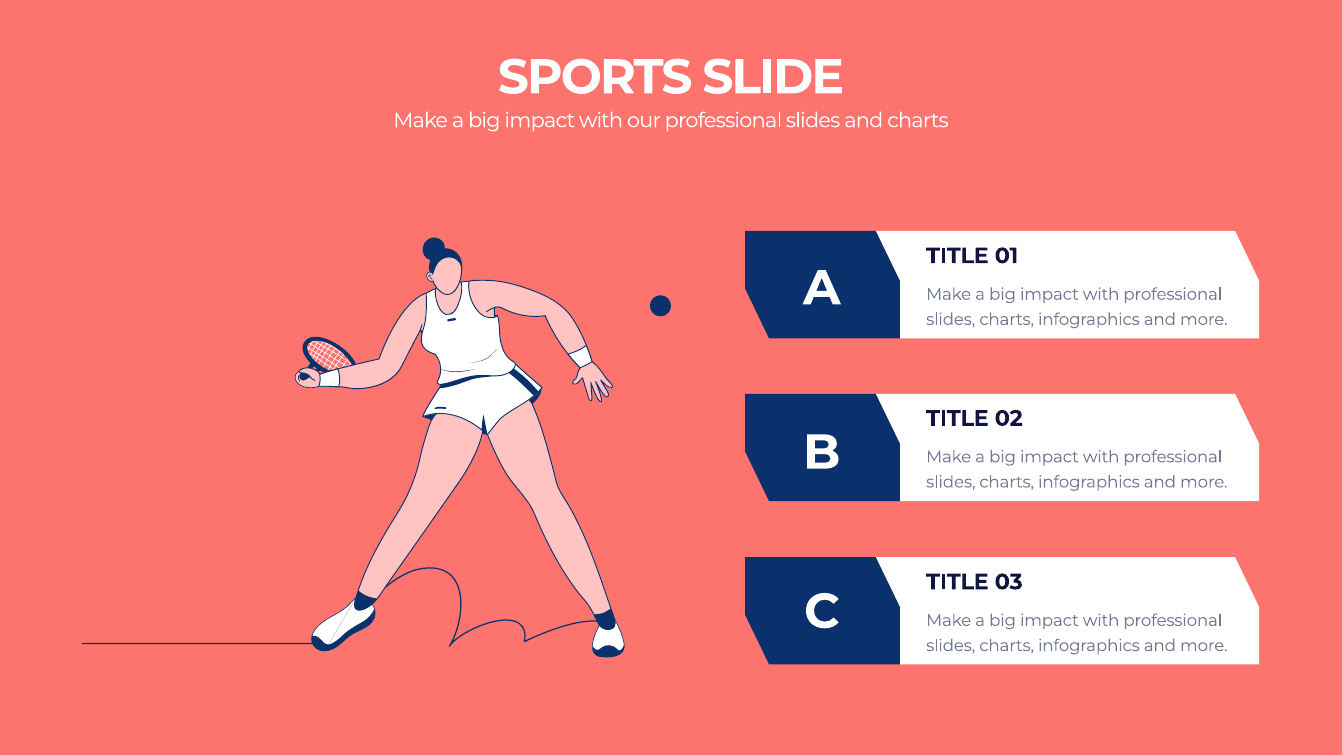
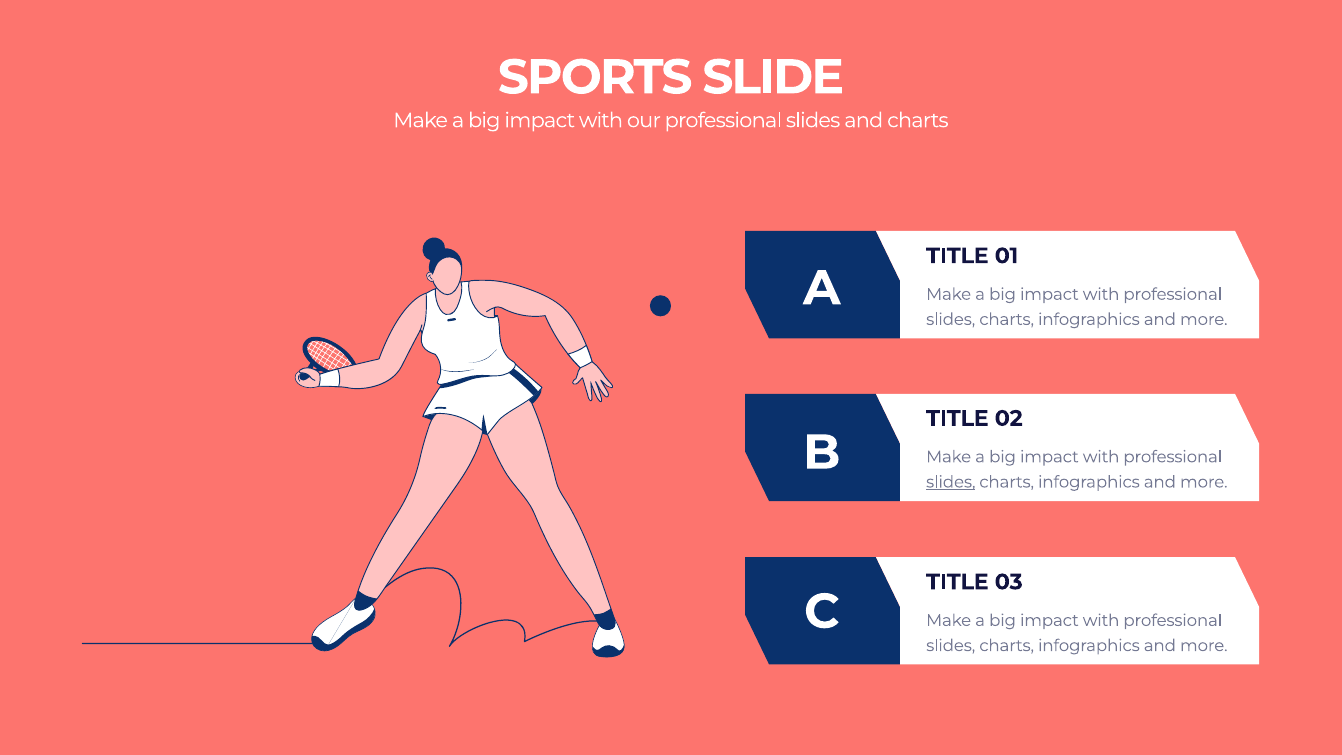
slides at (951, 482) underline: none -> present
